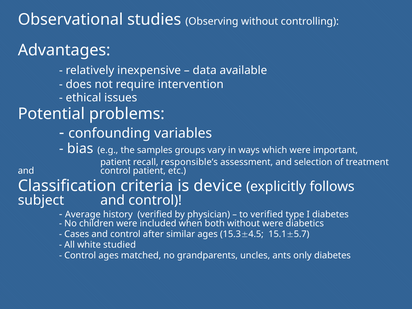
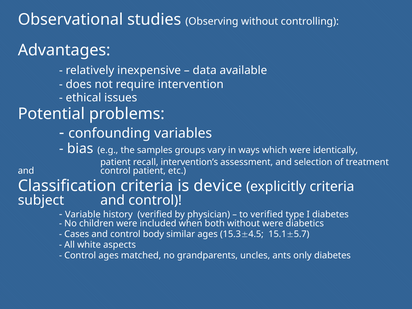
important: important -> identically
responsible’s: responsible’s -> intervention’s
explicitly follows: follows -> criteria
Average: Average -> Variable
after: after -> body
studied: studied -> aspects
